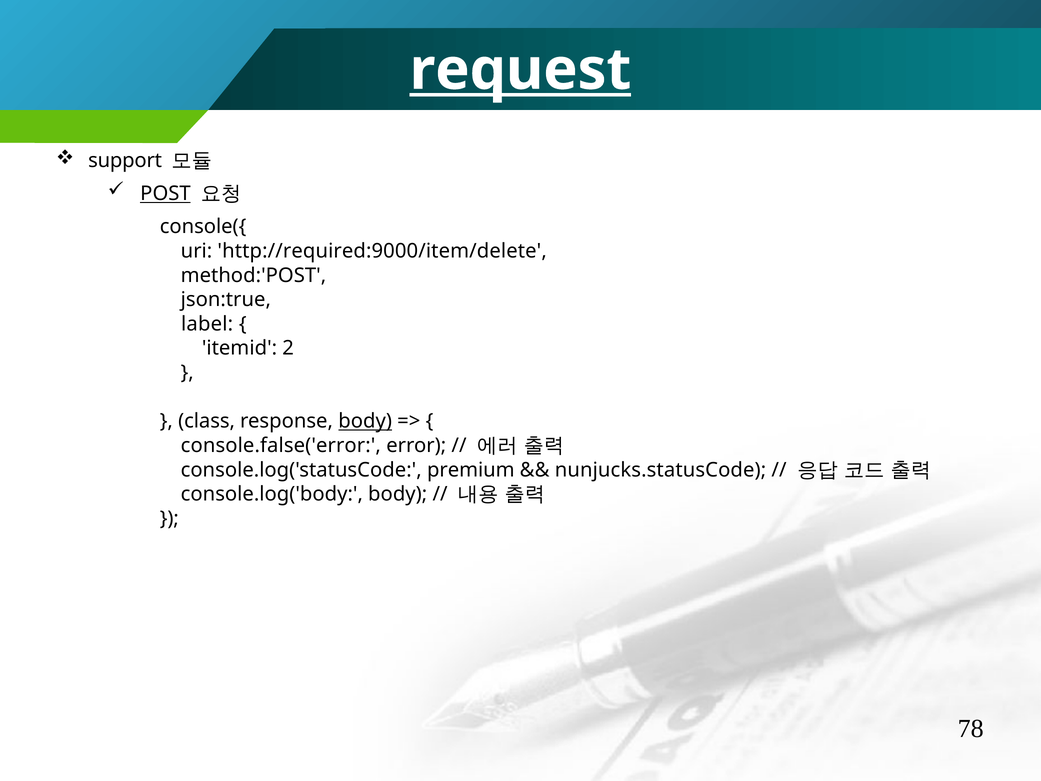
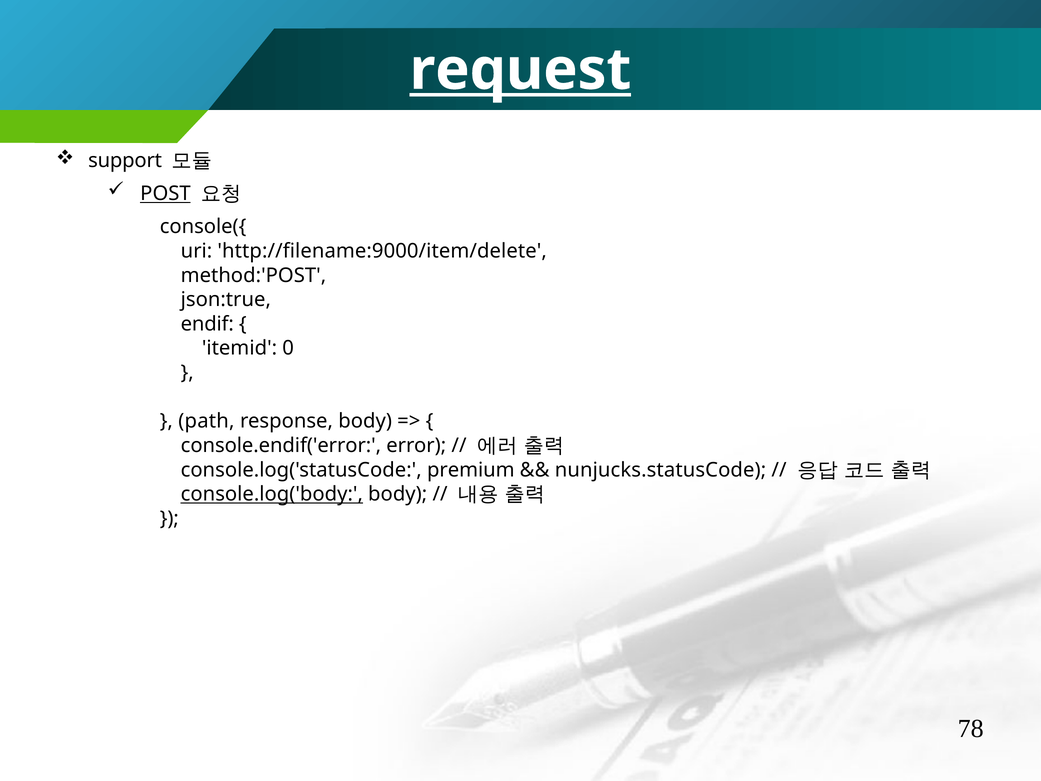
http://required:9000/item/delete: http://required:9000/item/delete -> http://filename:9000/item/delete
label: label -> endif
2: 2 -> 0
class: class -> path
body at (365, 421) underline: present -> none
console.false('error: console.false('error -> console.endif('error
console.log('body underline: none -> present
